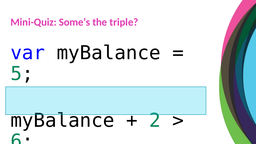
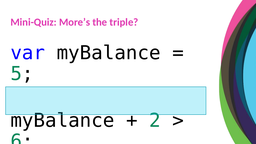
Some’s: Some’s -> More’s
